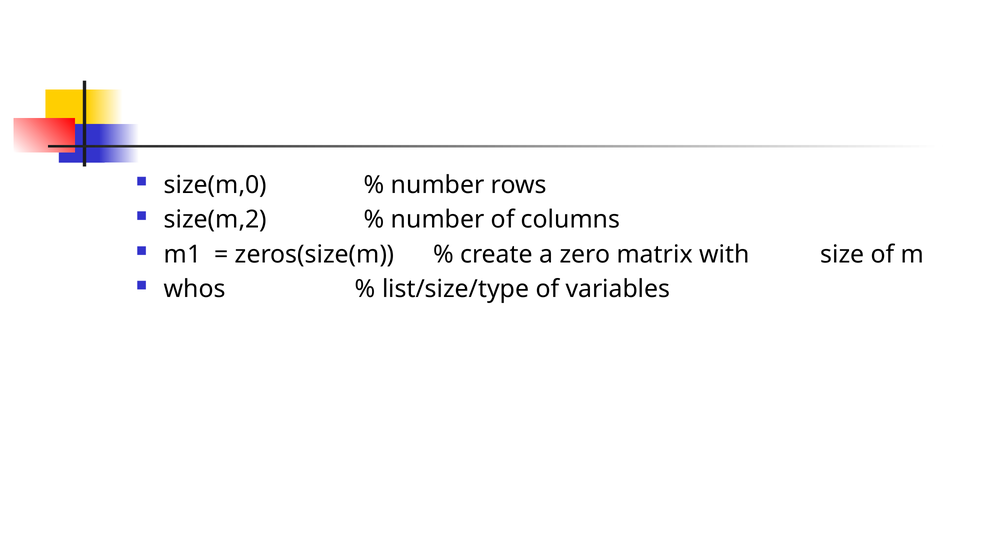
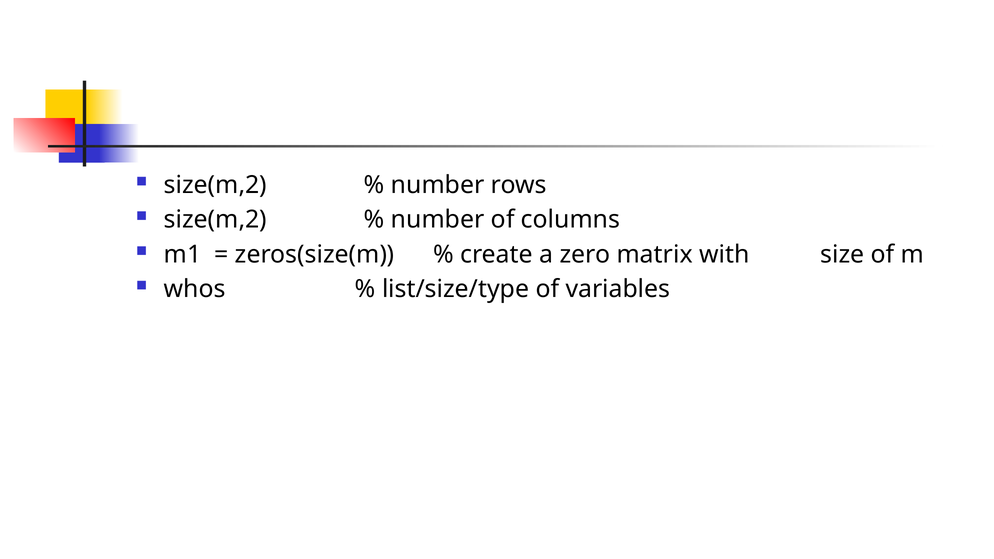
size(m,0 at (215, 185): size(m,0 -> size(m,2
